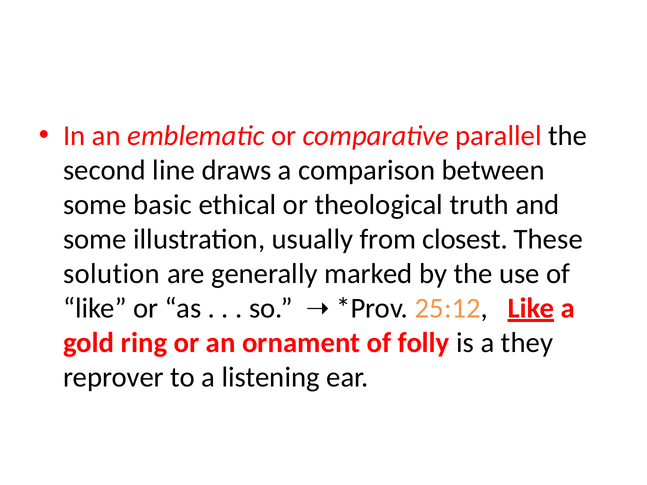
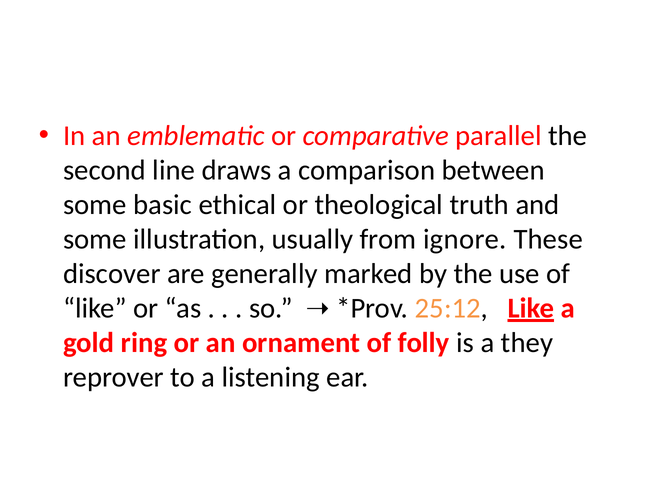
closest: closest -> ignore
solution: solution -> discover
